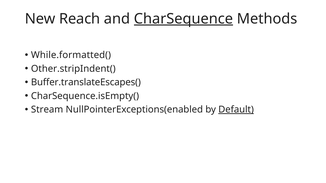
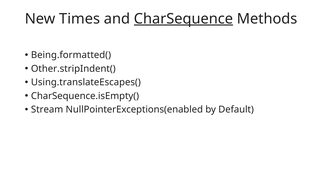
Reach: Reach -> Times
While.formatted(: While.formatted( -> Being.formatted(
Buffer.translateEscapes(: Buffer.translateEscapes( -> Using.translateEscapes(
Default underline: present -> none
